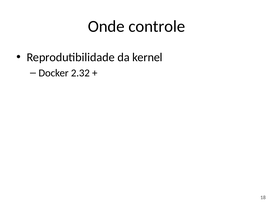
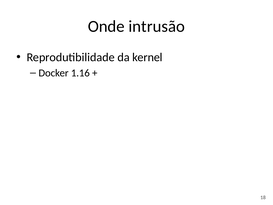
controle: controle -> intrusão
2.32: 2.32 -> 1.16
